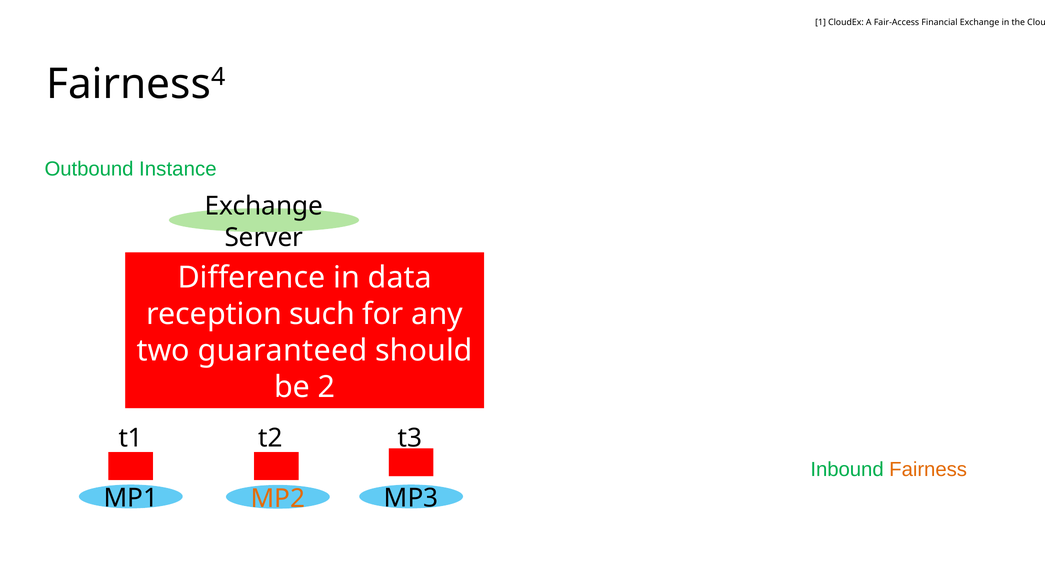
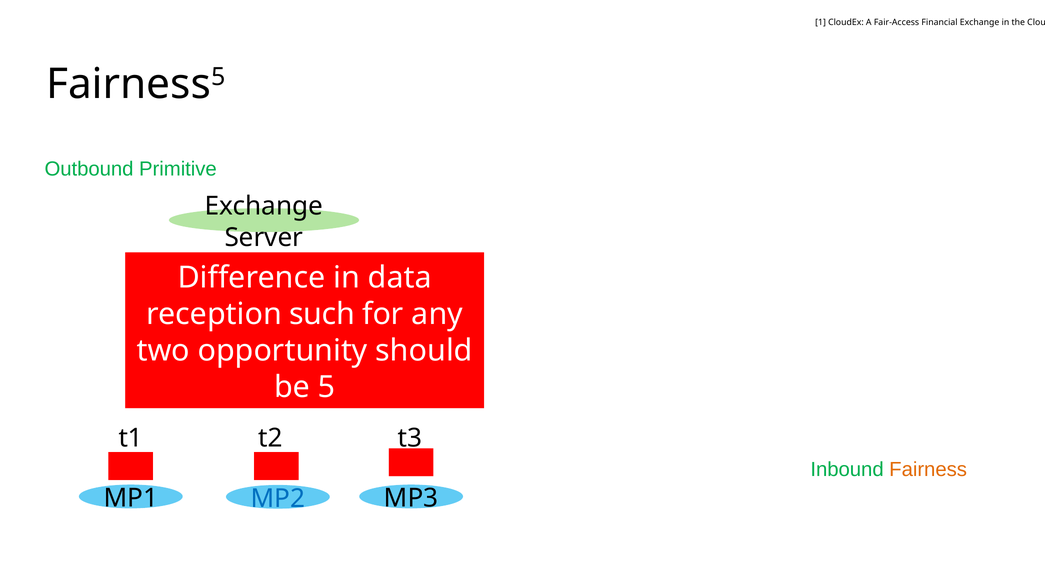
Fairness 4: 4 -> 5
Instance: Instance -> Primitive
guaranteed: guaranteed -> opportunity
be 2: 2 -> 5
MP2 colour: orange -> blue
